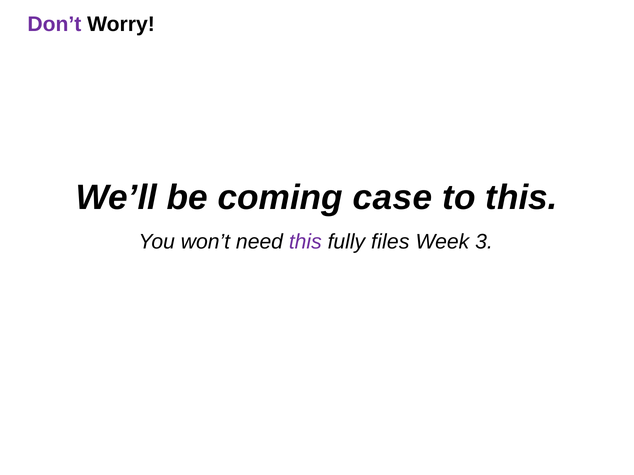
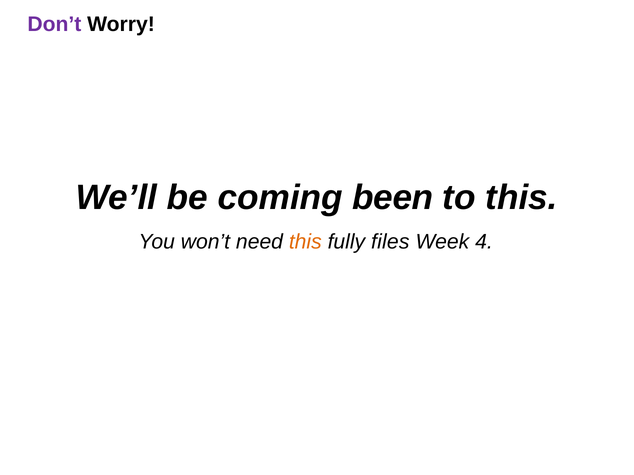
case: case -> been
this at (305, 242) colour: purple -> orange
3: 3 -> 4
